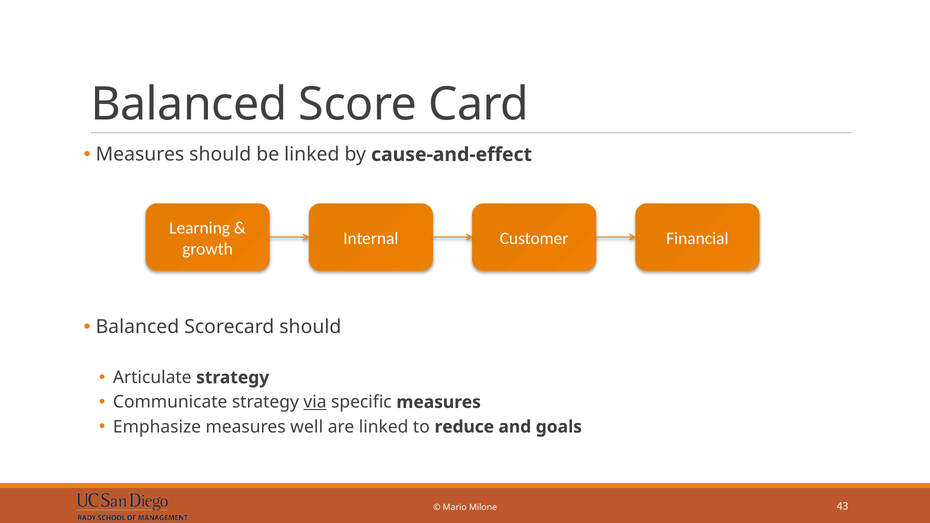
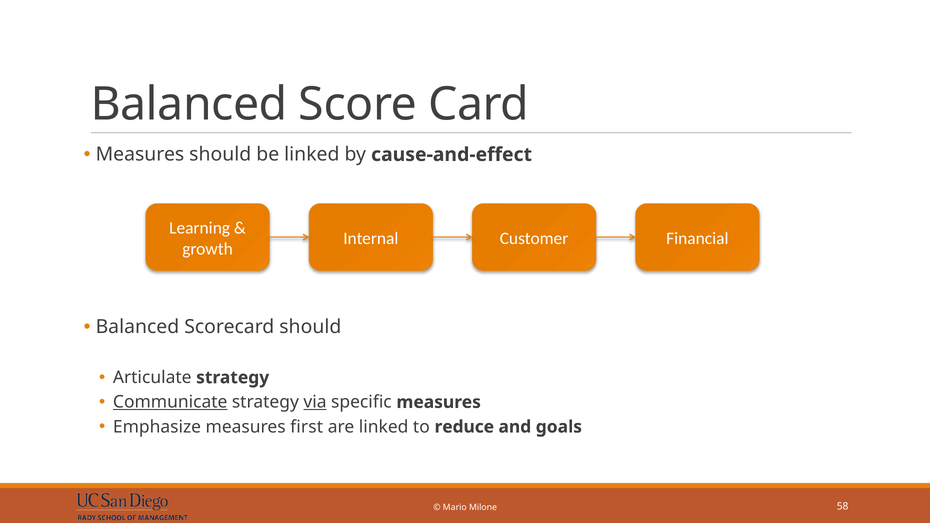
Communicate underline: none -> present
well: well -> first
43: 43 -> 58
